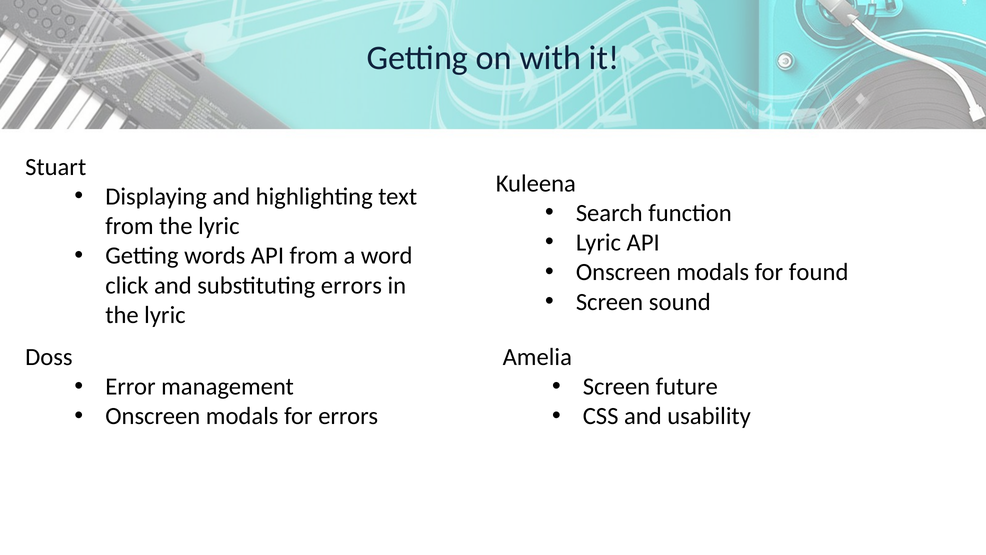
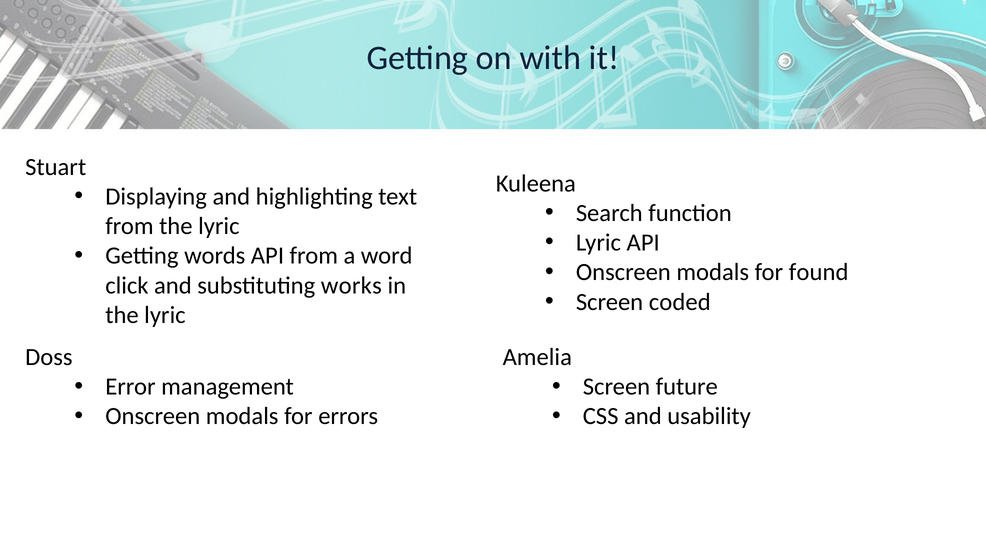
substituting errors: errors -> works
sound: sound -> coded
